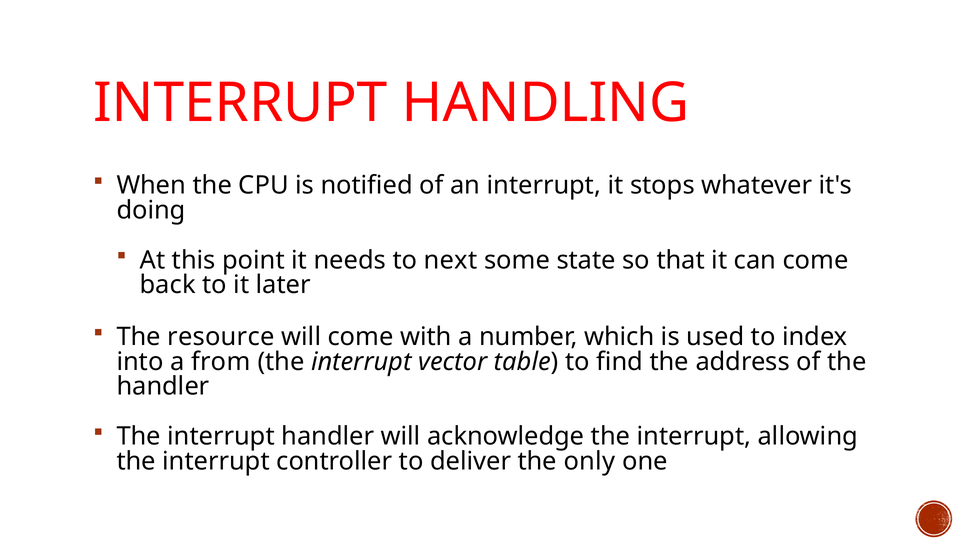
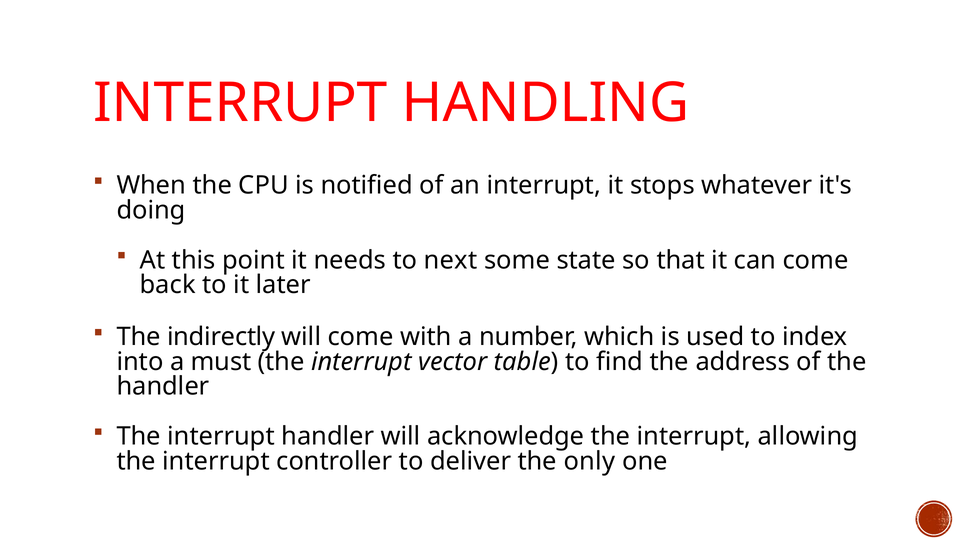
resource: resource -> indirectly
from: from -> must
